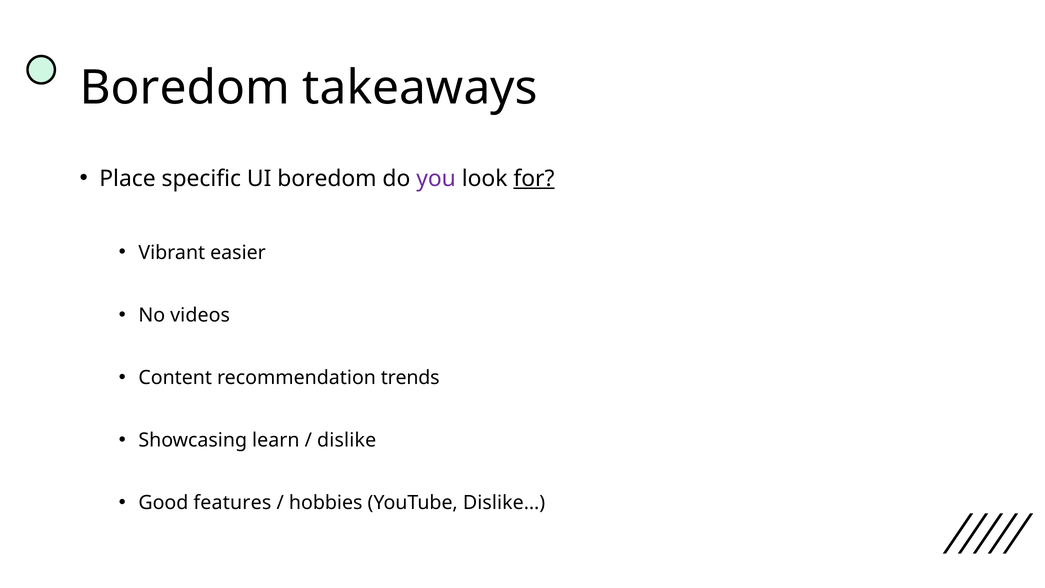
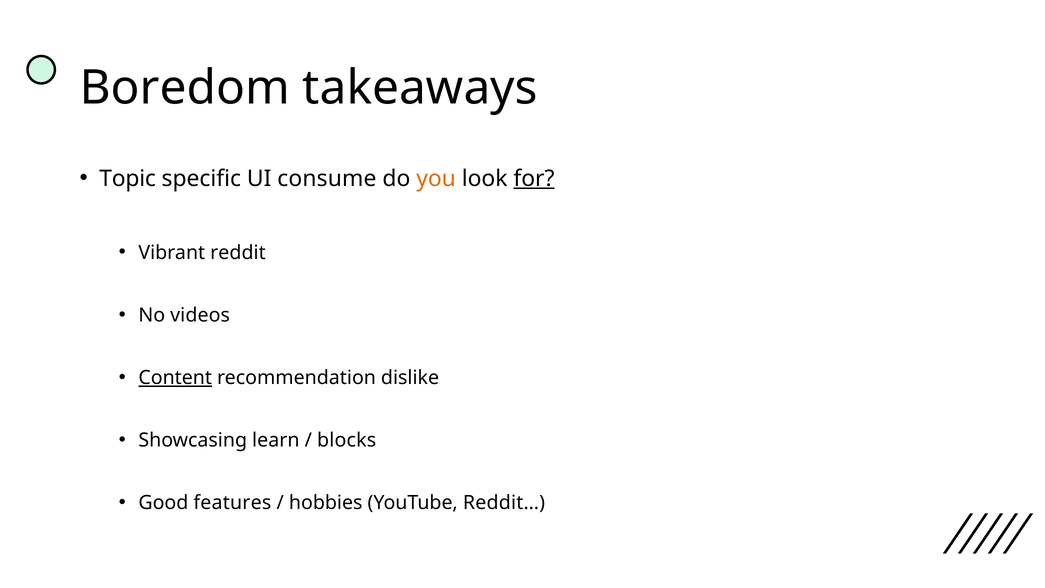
Place: Place -> Topic
UI boredom: boredom -> consume
you colour: purple -> orange
easier: easier -> reddit
Content underline: none -> present
trends: trends -> dislike
dislike: dislike -> blocks
Dislike…: Dislike… -> Reddit…
